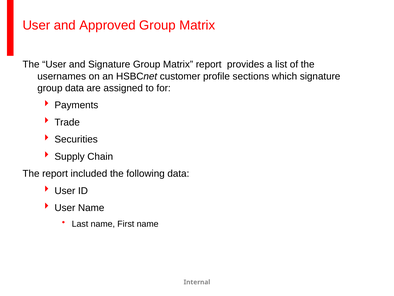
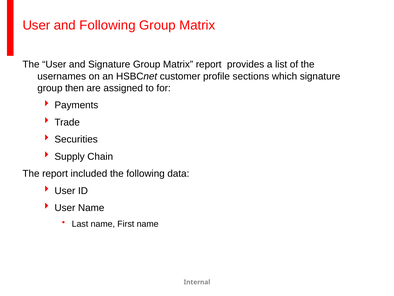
and Approved: Approved -> Following
group data: data -> then
